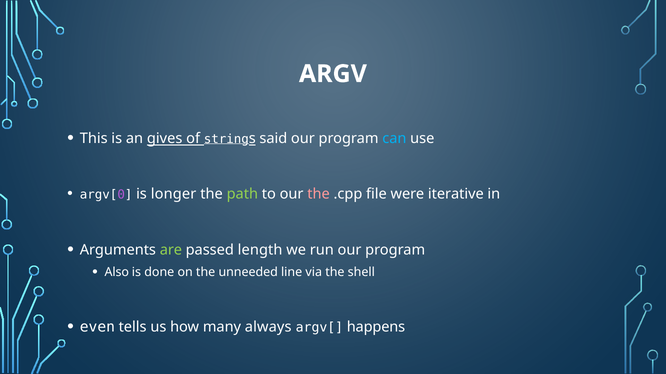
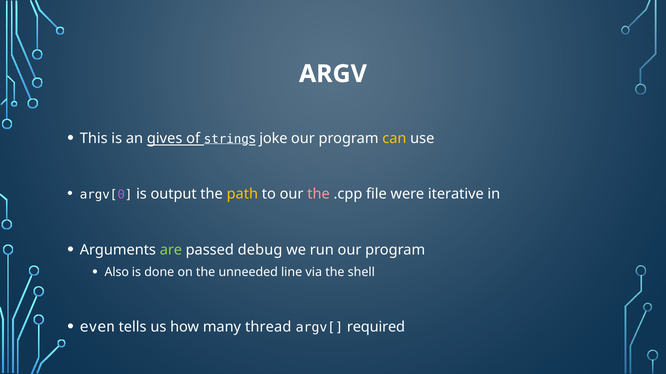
said: said -> joke
can colour: light blue -> yellow
longer: longer -> output
path colour: light green -> yellow
length: length -> debug
always: always -> thread
happens: happens -> required
